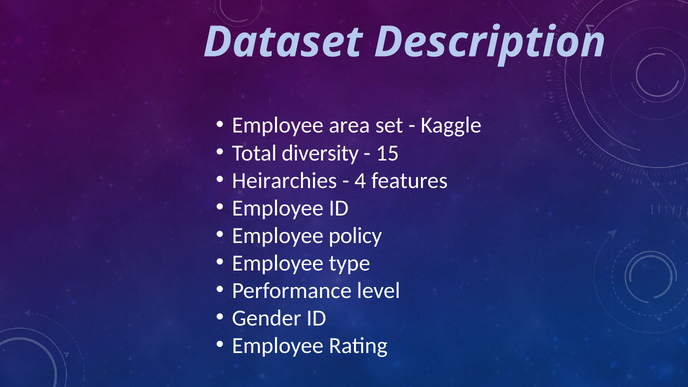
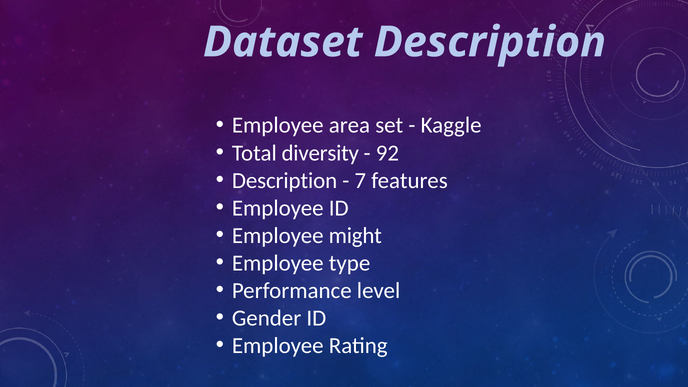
15: 15 -> 92
Heirarchies at (284, 180): Heirarchies -> Description
4: 4 -> 7
policy: policy -> might
